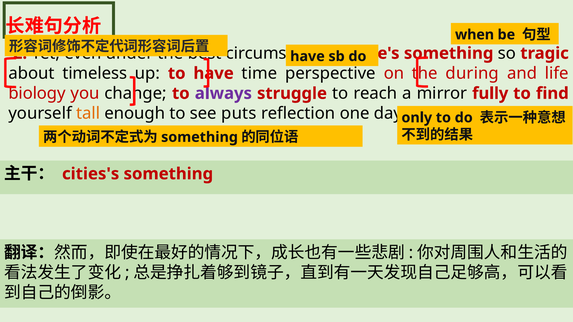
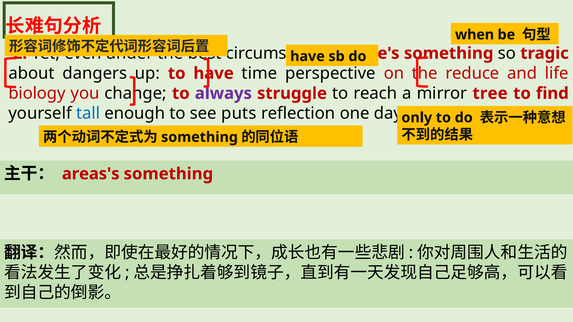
timeless: timeless -> dangers
during: during -> reduce
fully: fully -> tree
tall colour: orange -> blue
cities's: cities's -> areas's
